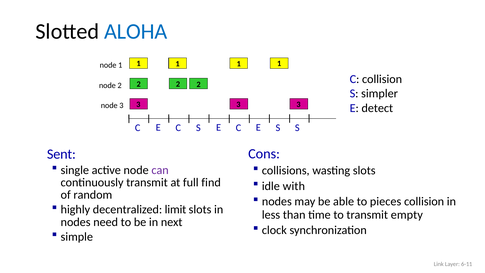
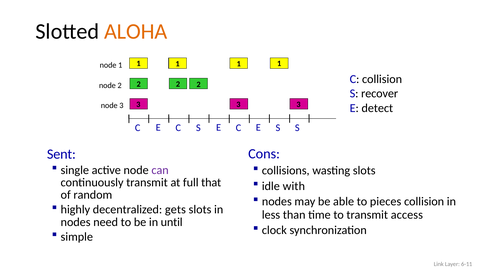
ALOHA colour: blue -> orange
simpler: simpler -> recover
find: find -> that
limit: limit -> gets
empty: empty -> access
next: next -> until
